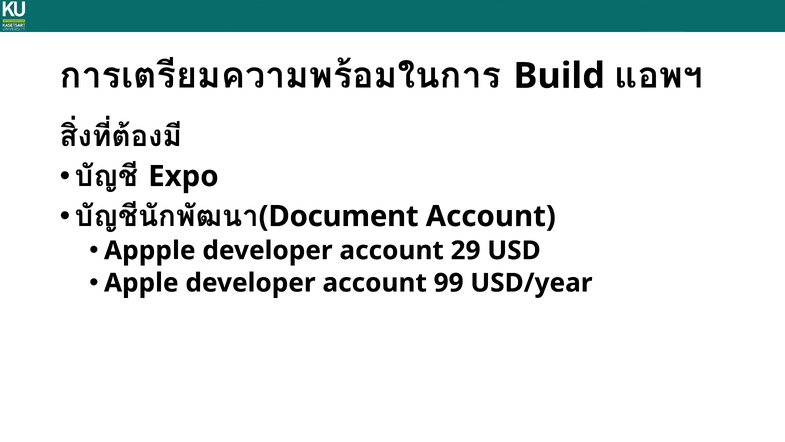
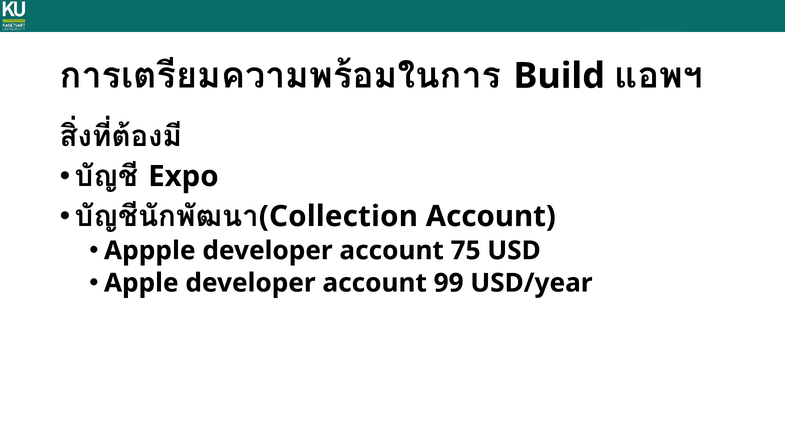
Document: Document -> Collection
29: 29 -> 75
